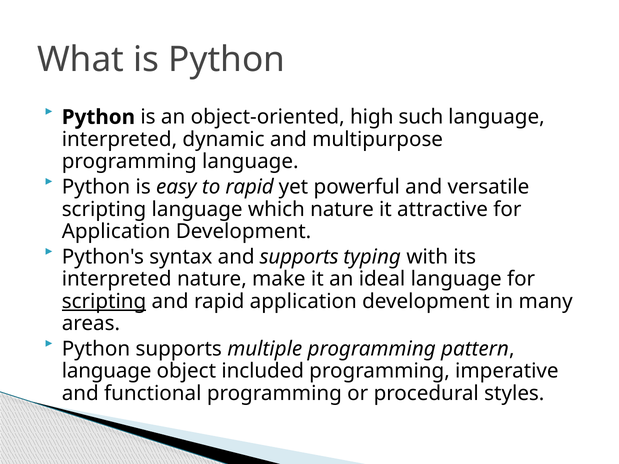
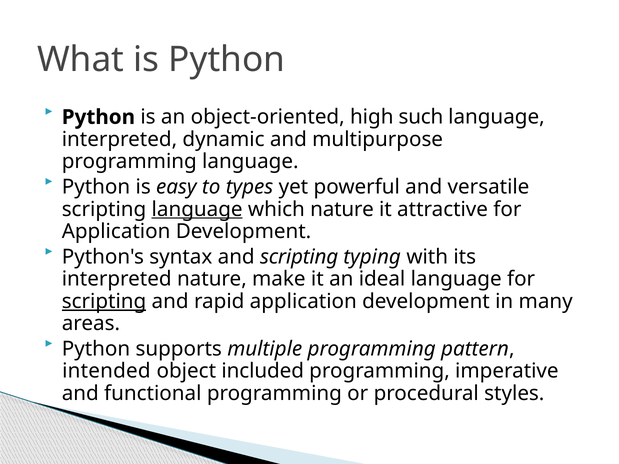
to rapid: rapid -> types
language at (197, 209) underline: none -> present
and supports: supports -> scripting
language at (107, 371): language -> intended
